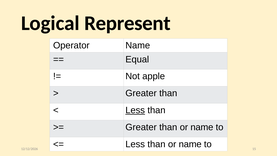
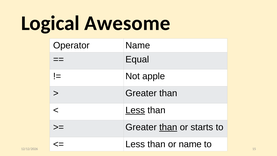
Represent: Represent -> Awesome
than at (168, 127) underline: none -> present
name at (202, 127): name -> starts
